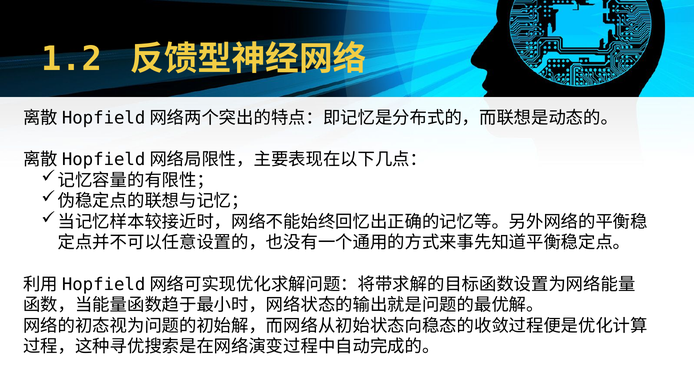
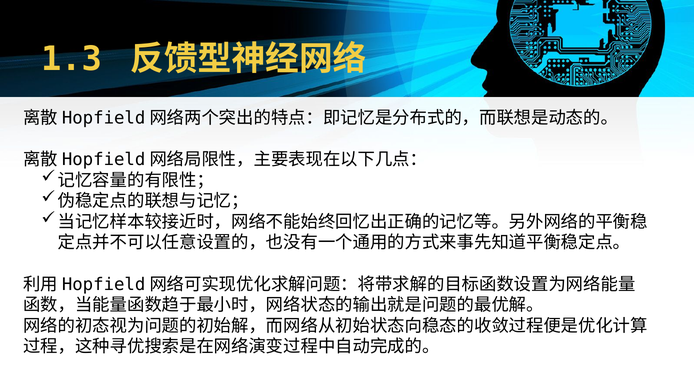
1.2: 1.2 -> 1.3
